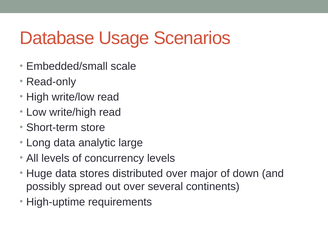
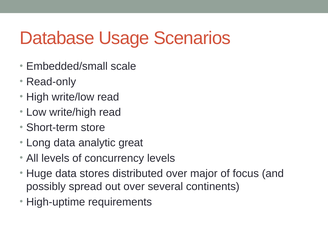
large: large -> great
down: down -> focus
